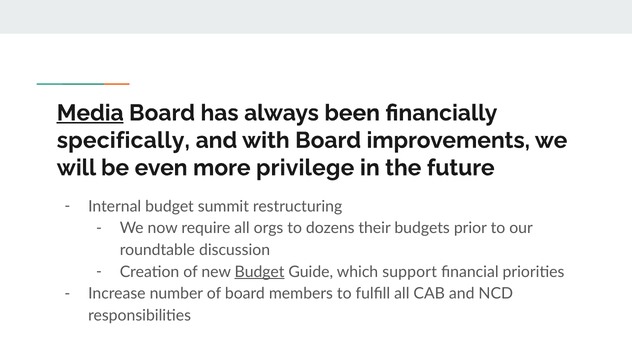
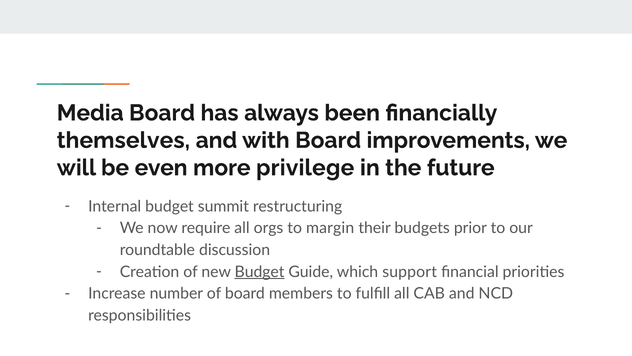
Media underline: present -> none
specifically: specifically -> themselves
dozens: dozens -> margin
